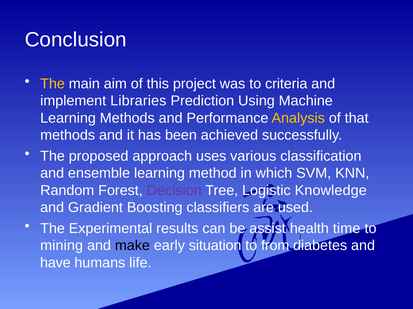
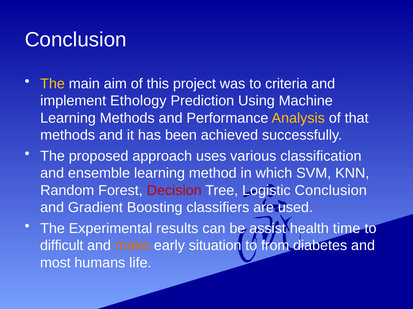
Libraries: Libraries -> Ethology
Decision colour: purple -> red
Logistic Knowledge: Knowledge -> Conclusion
mining: mining -> difficult
make colour: black -> orange
have: have -> most
